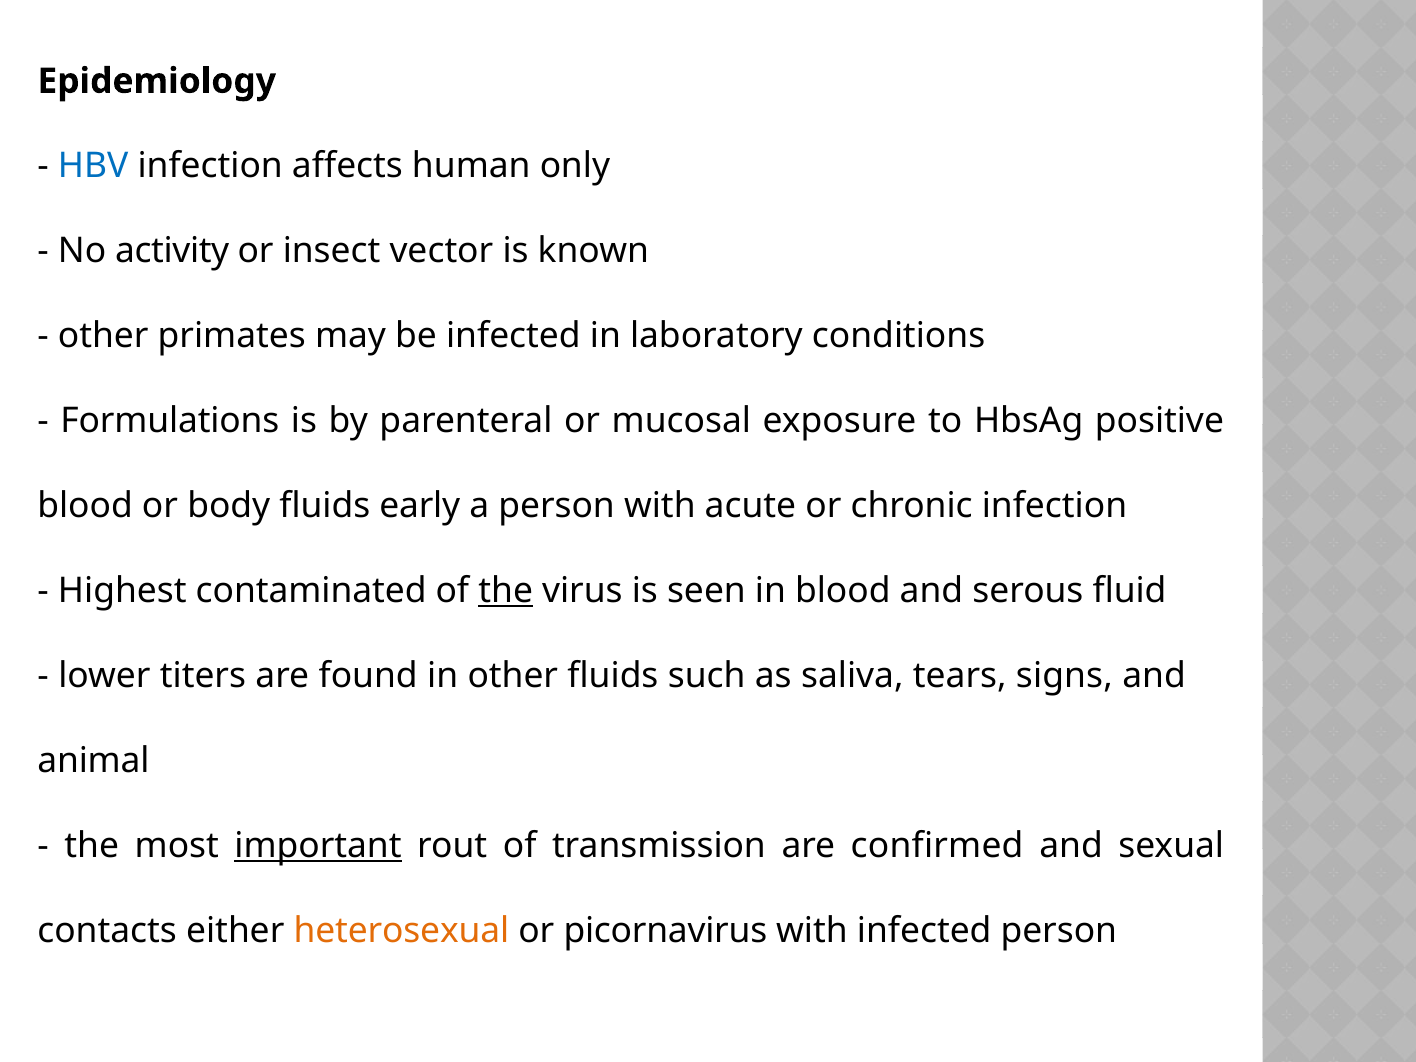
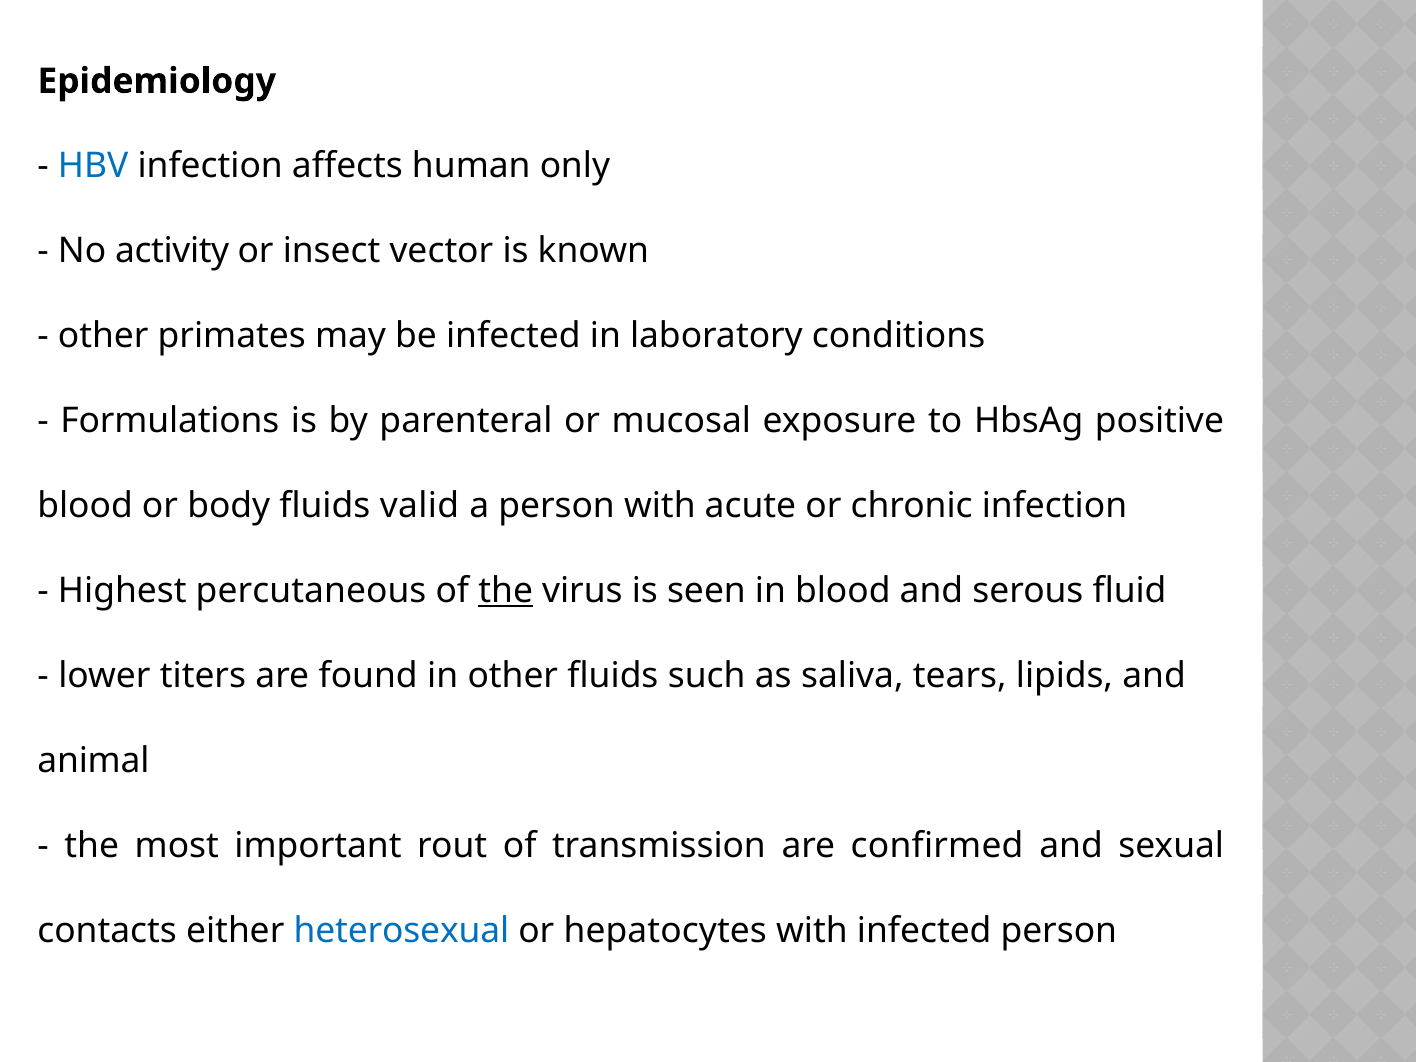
early: early -> valid
contaminated: contaminated -> percutaneous
signs: signs -> lipids
important underline: present -> none
heterosexual colour: orange -> blue
picornavirus: picornavirus -> hepatocytes
